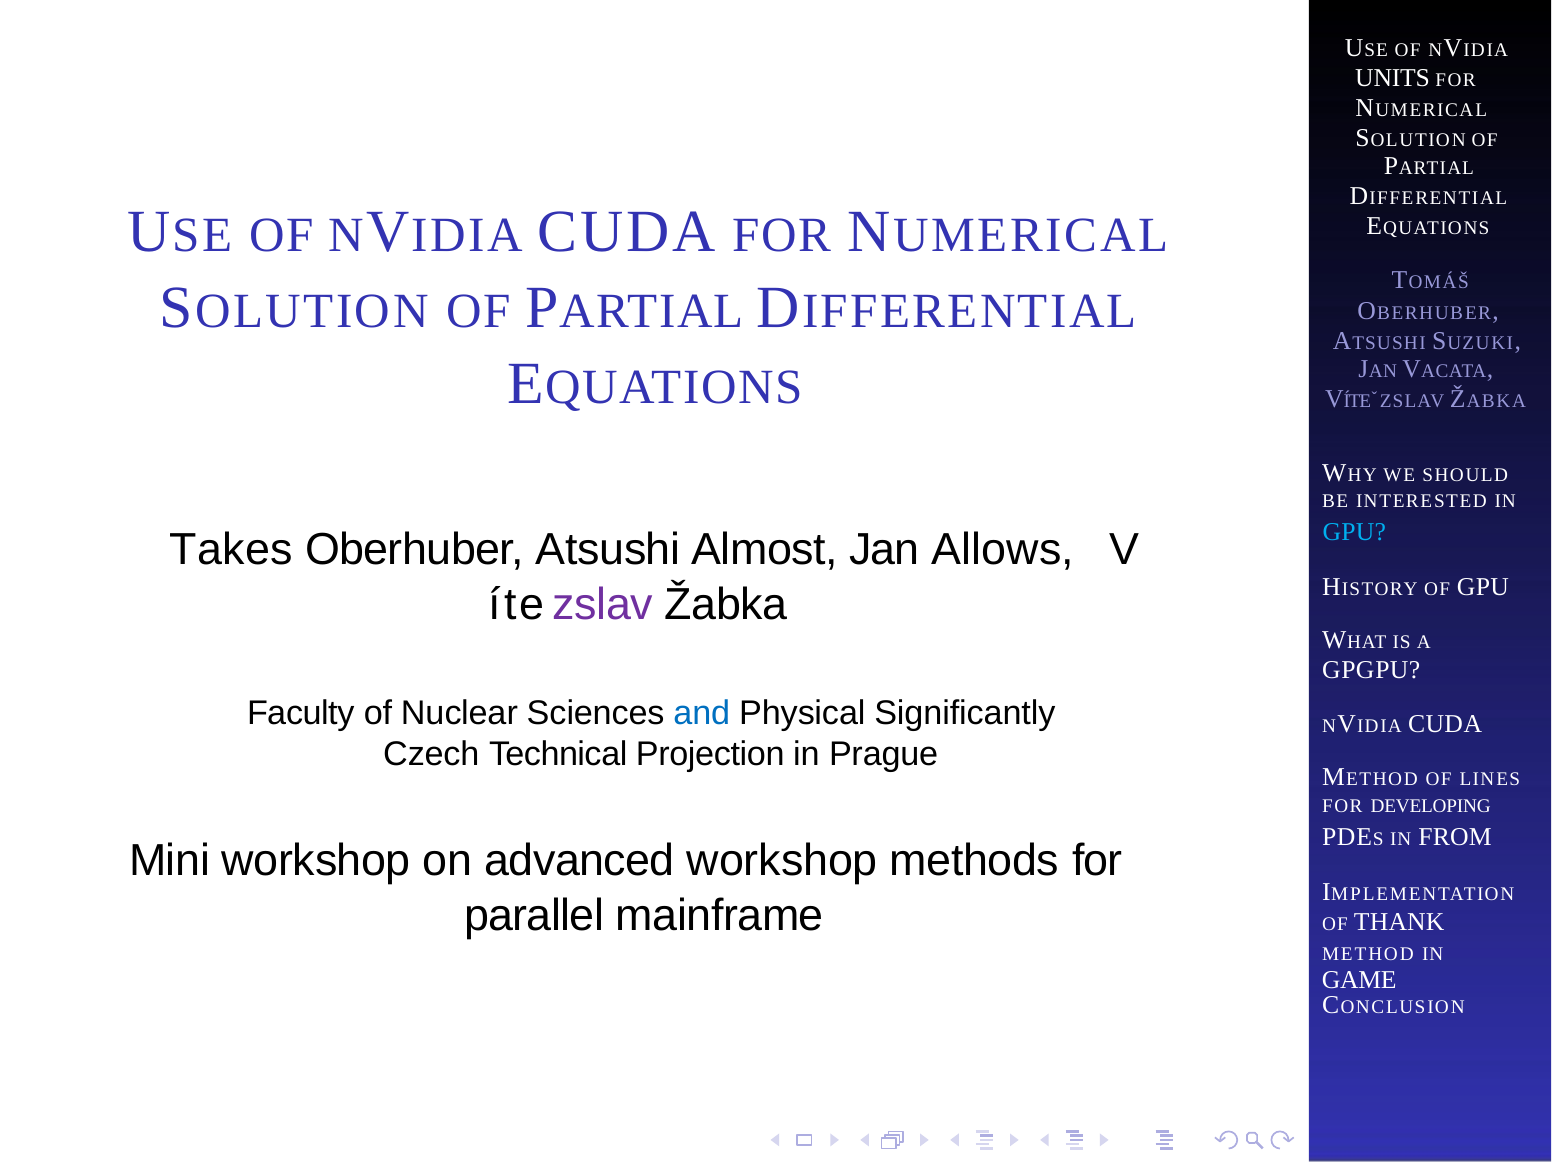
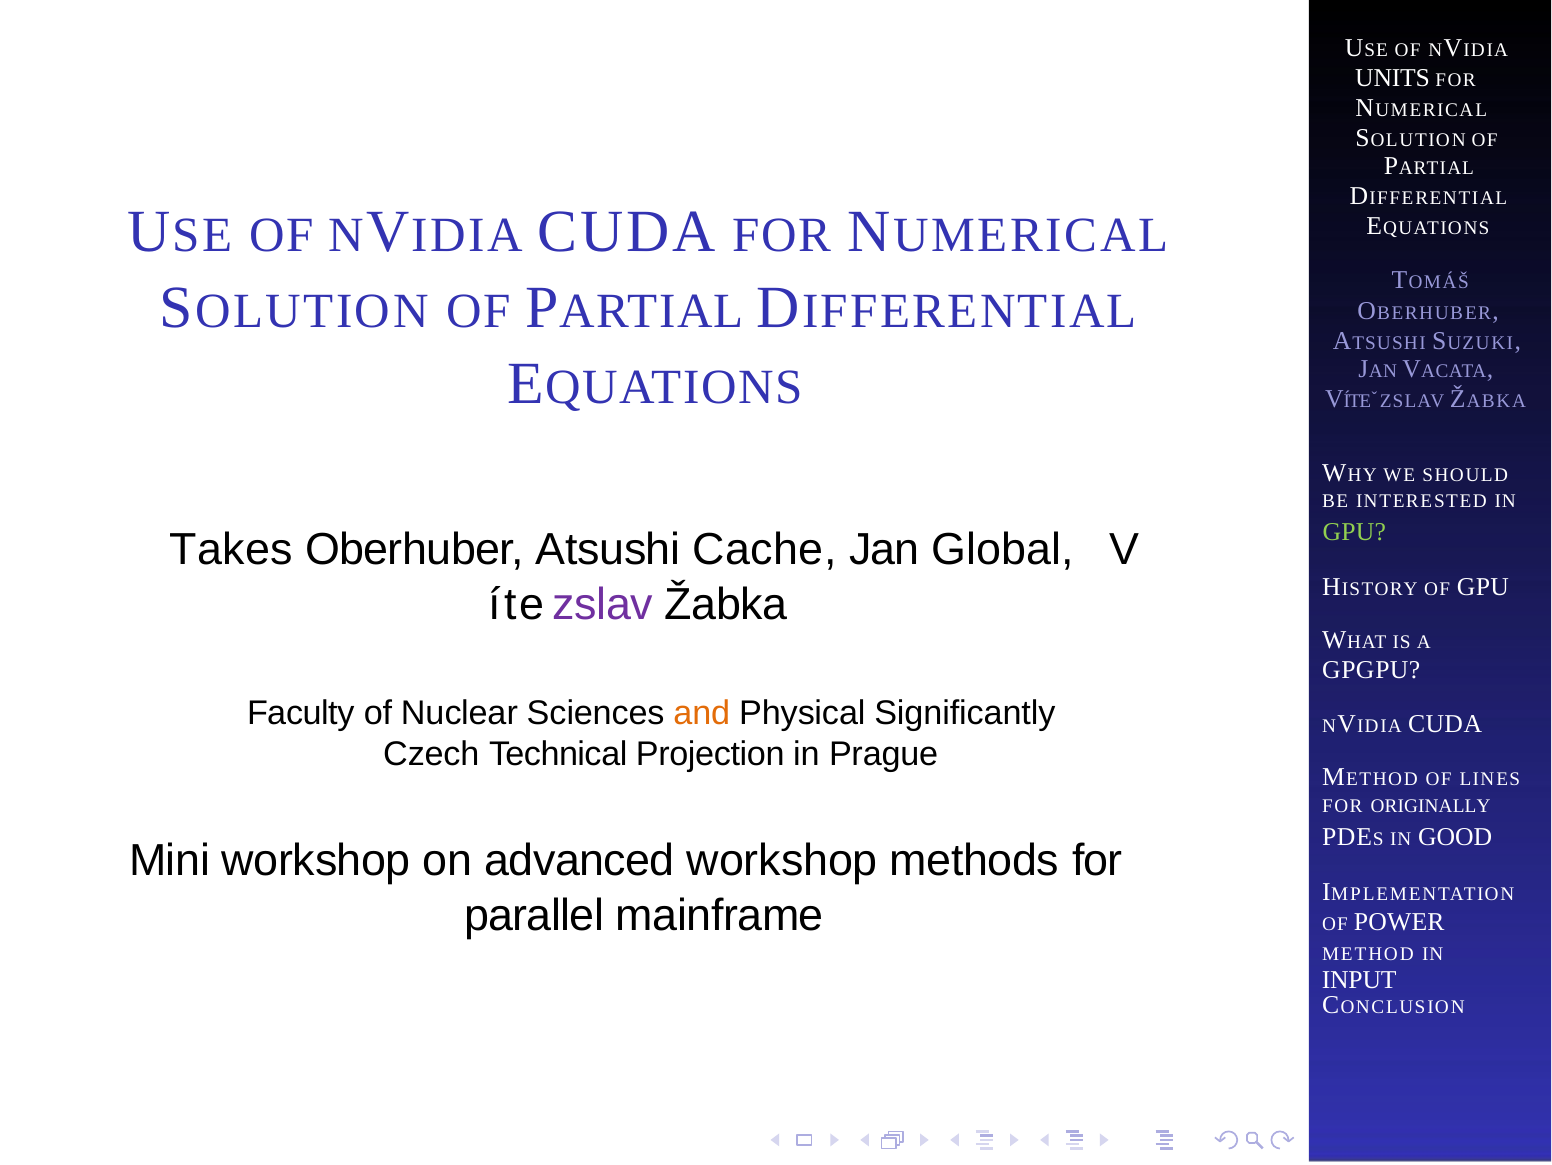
GPU at (1354, 532) colour: light blue -> light green
Almost: Almost -> Cache
Allows: Allows -> Global
and colour: blue -> orange
DEVELOPING: DEVELOPING -> ORIGINALLY
FROM: FROM -> GOOD
THANK: THANK -> POWER
GAME: GAME -> INPUT
